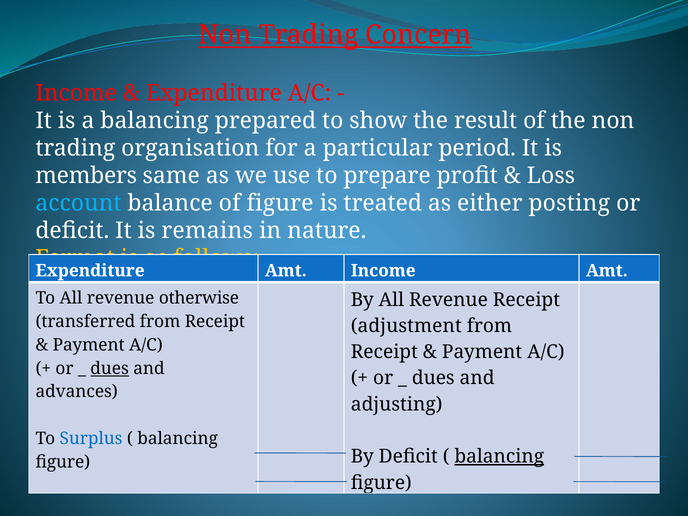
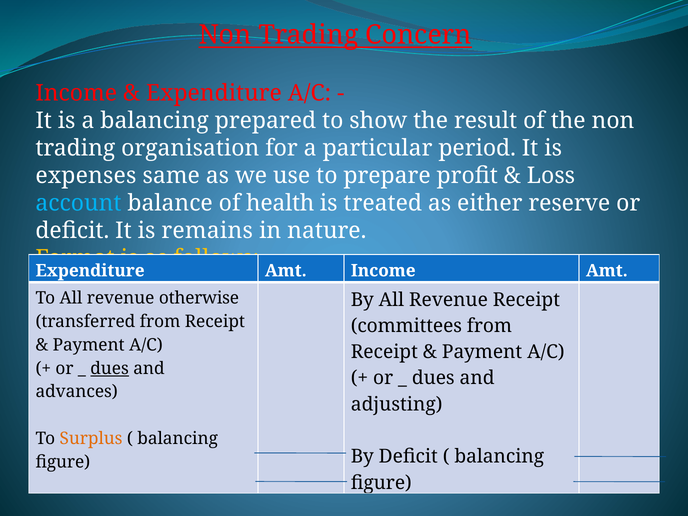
members: members -> expenses
of figure: figure -> health
posting: posting -> reserve
adjustment: adjustment -> committees
Surplus colour: blue -> orange
balancing at (499, 457) underline: present -> none
